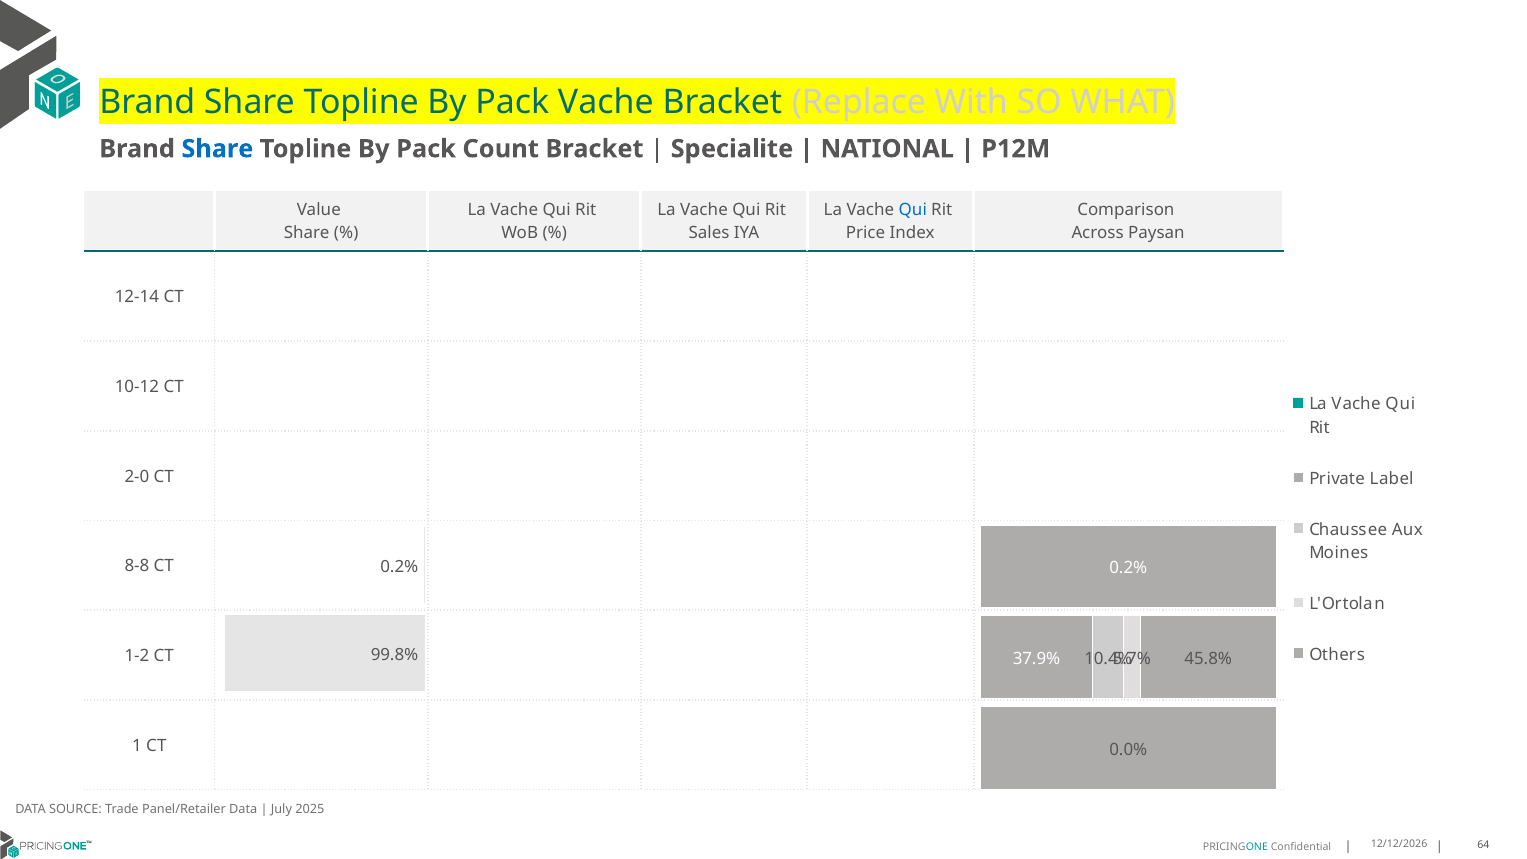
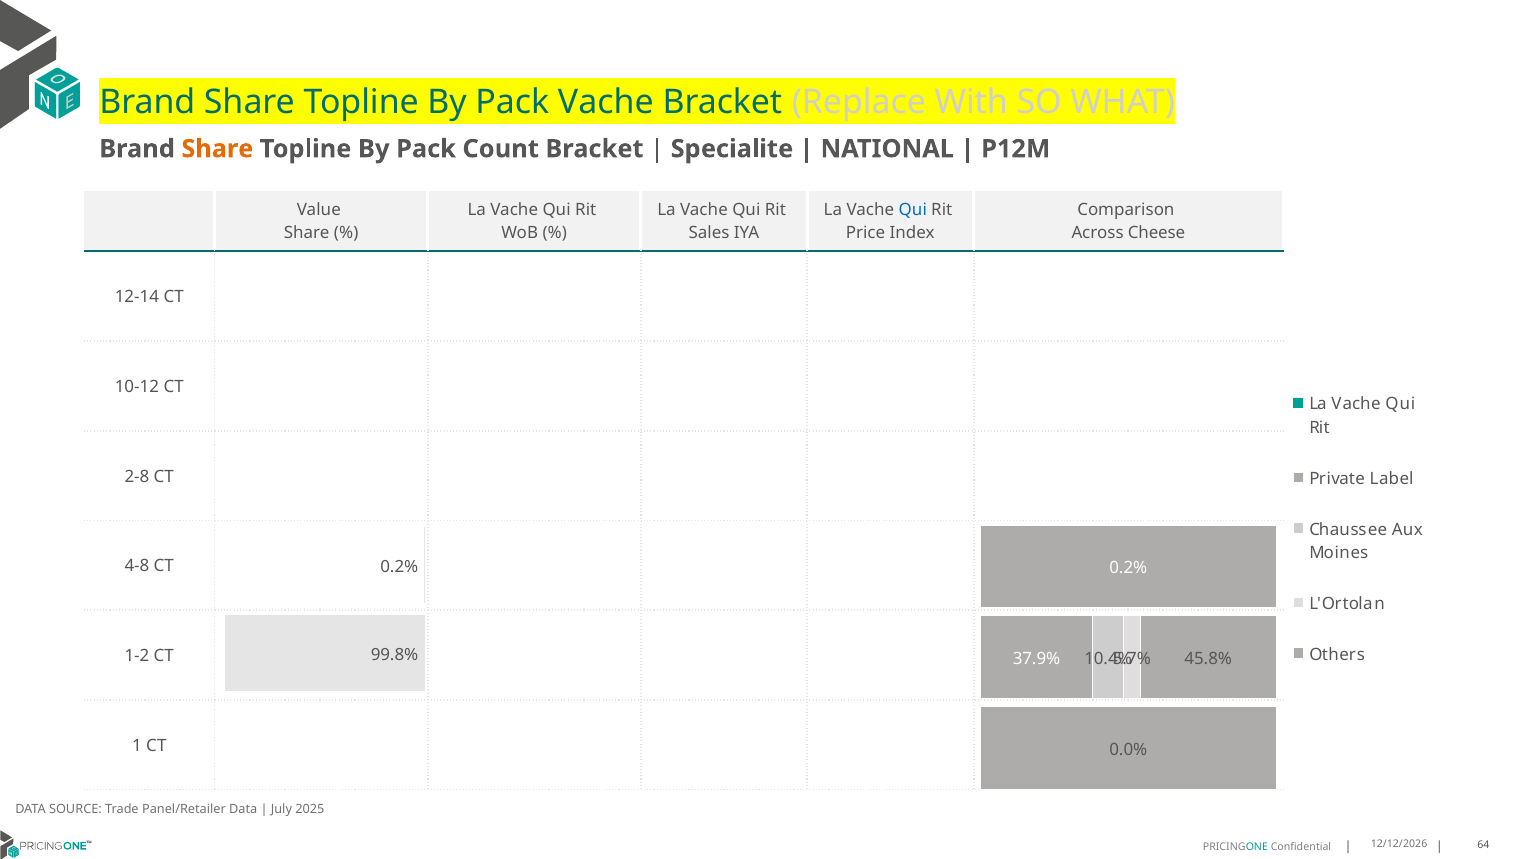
Share at (217, 149) colour: blue -> orange
Paysan: Paysan -> Cheese
2-0: 2-0 -> 2-8
8-8: 8-8 -> 4-8
